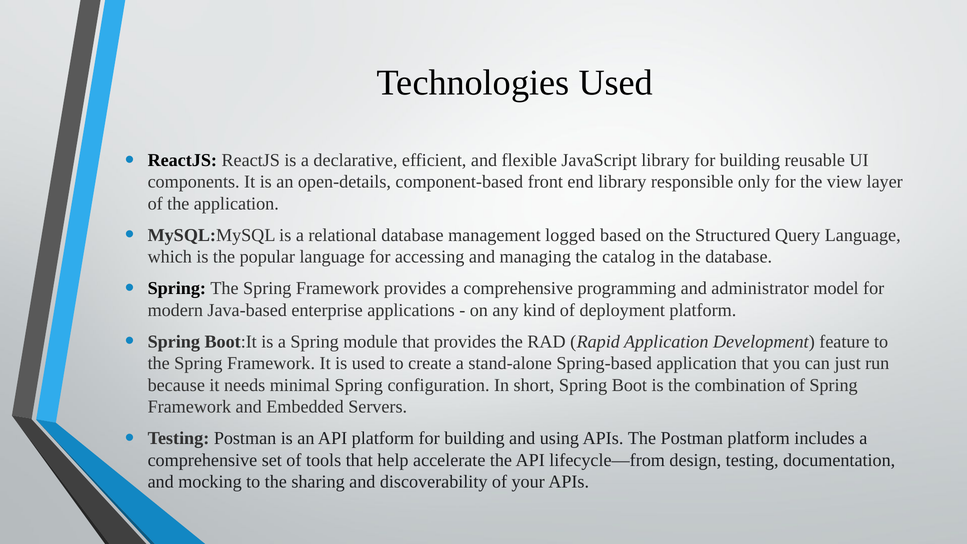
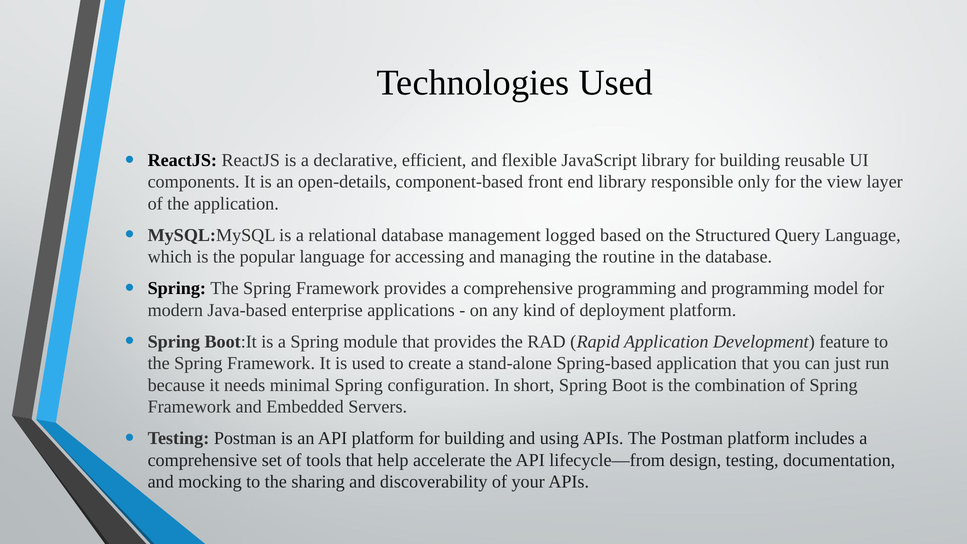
catalog: catalog -> routine
and administrator: administrator -> programming
